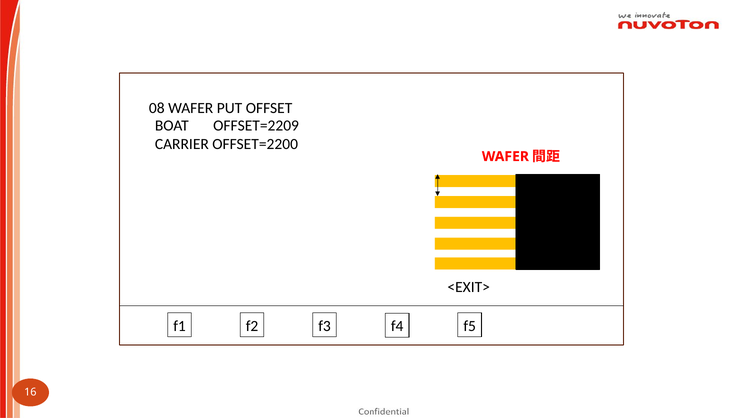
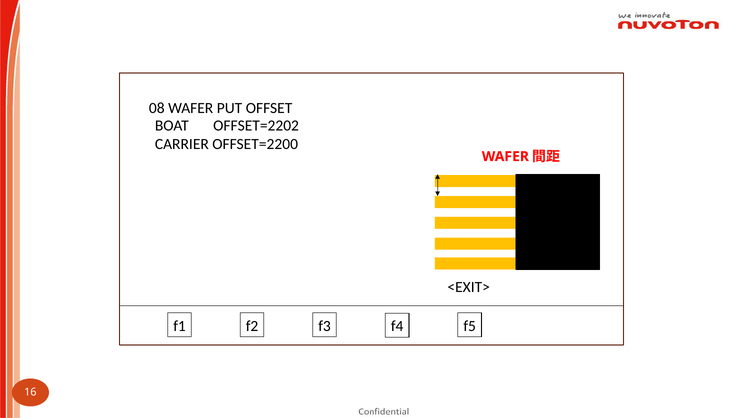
OFFSET=2209: OFFSET=2209 -> OFFSET=2202
